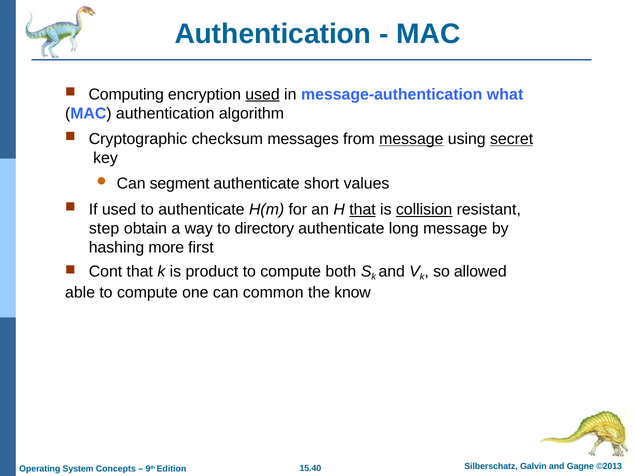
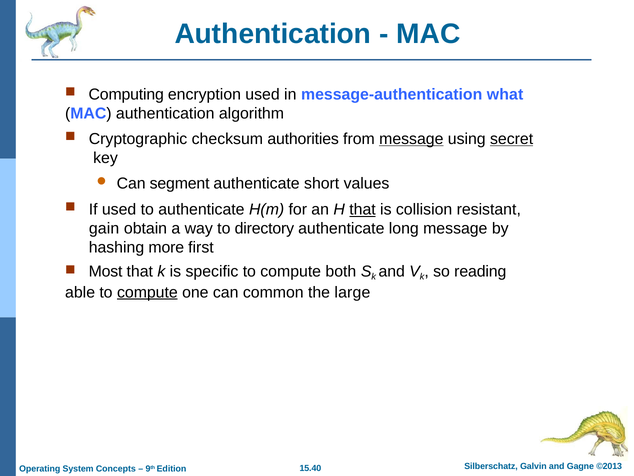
used at (263, 94) underline: present -> none
messages: messages -> authorities
collision underline: present -> none
step: step -> gain
Cont: Cont -> Most
product: product -> specific
allowed: allowed -> reading
compute at (147, 292) underline: none -> present
know: know -> large
